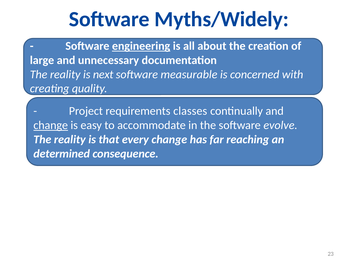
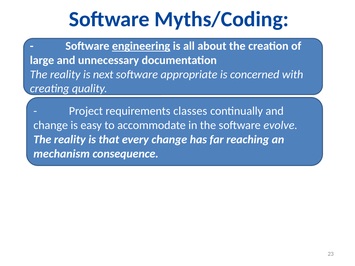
Myths/Widely: Myths/Widely -> Myths/Coding
measurable: measurable -> appropriate
change at (51, 125) underline: present -> none
determined: determined -> mechanism
